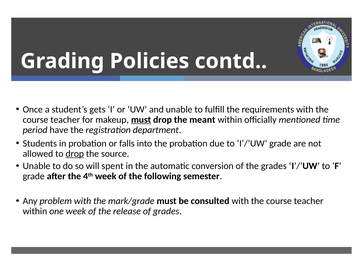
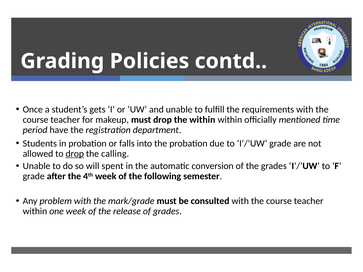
must at (141, 120) underline: present -> none
the meant: meant -> within
source: source -> calling
